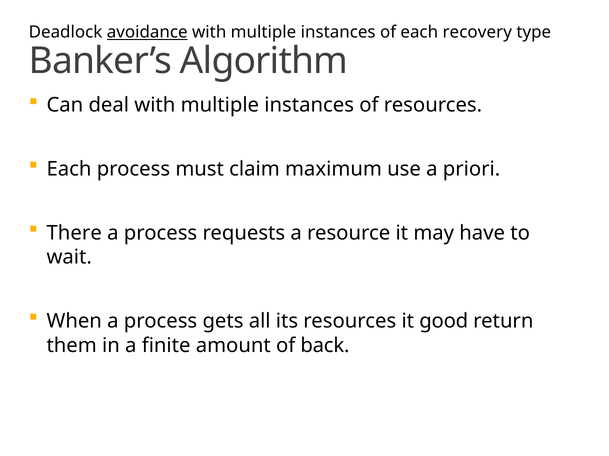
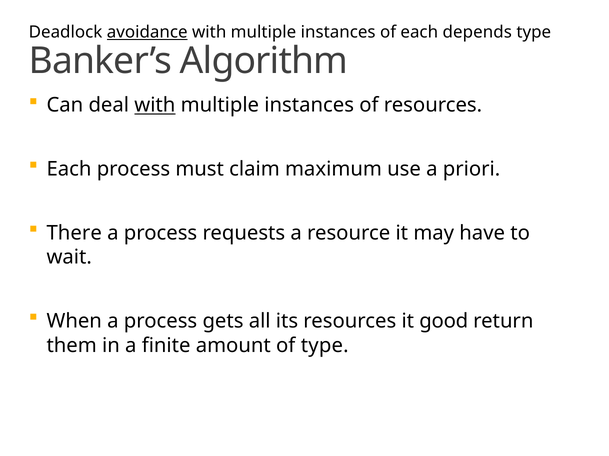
recovery: recovery -> depends
with at (155, 105) underline: none -> present
of back: back -> type
